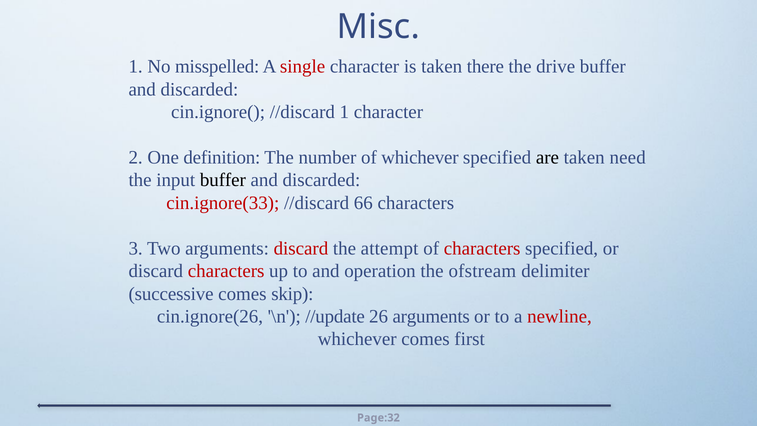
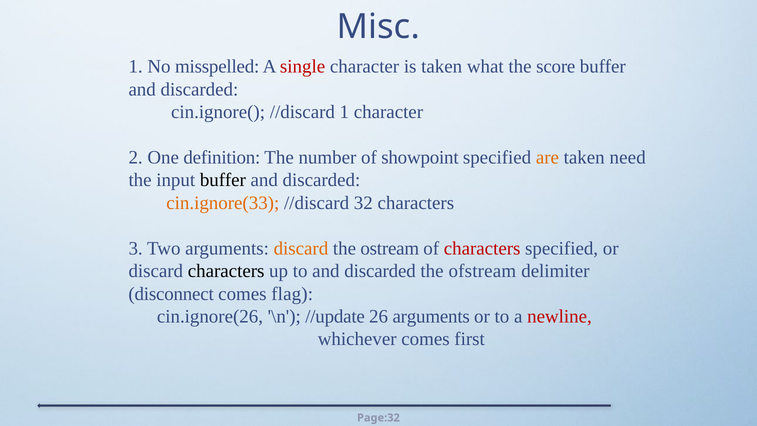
there: there -> what
drive: drive -> score
of whichever: whichever -> showpoint
are colour: black -> orange
cin.ignore(33 colour: red -> orange
66: 66 -> 32
discard at (301, 248) colour: red -> orange
attempt: attempt -> ostream
characters at (226, 271) colour: red -> black
to and operation: operation -> discarded
successive: successive -> disconnect
skip: skip -> flag
